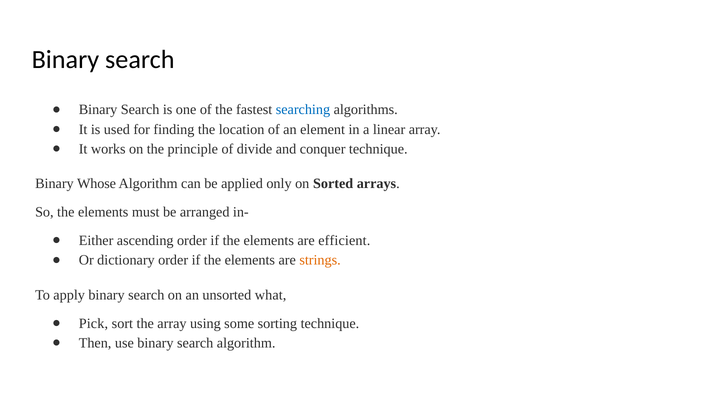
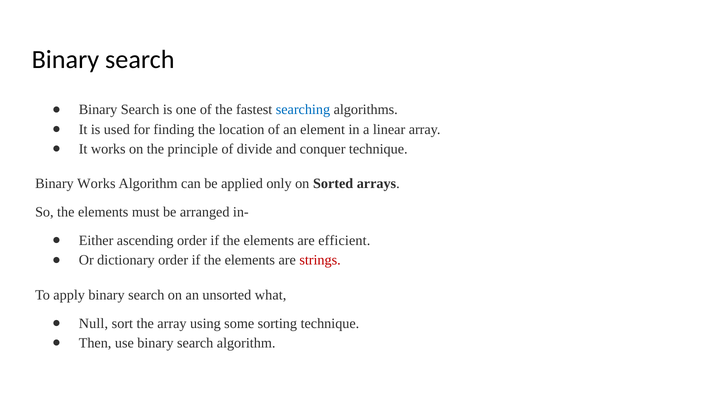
Binary Whose: Whose -> Works
strings colour: orange -> red
Pick: Pick -> Null
